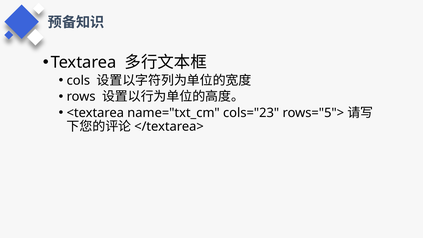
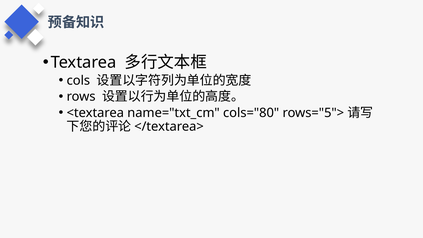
cols="23: cols="23 -> cols="80
